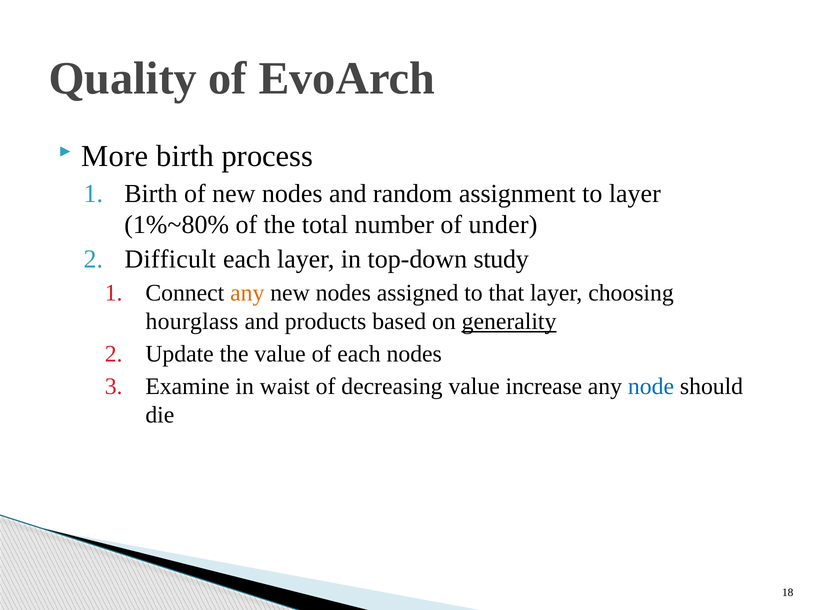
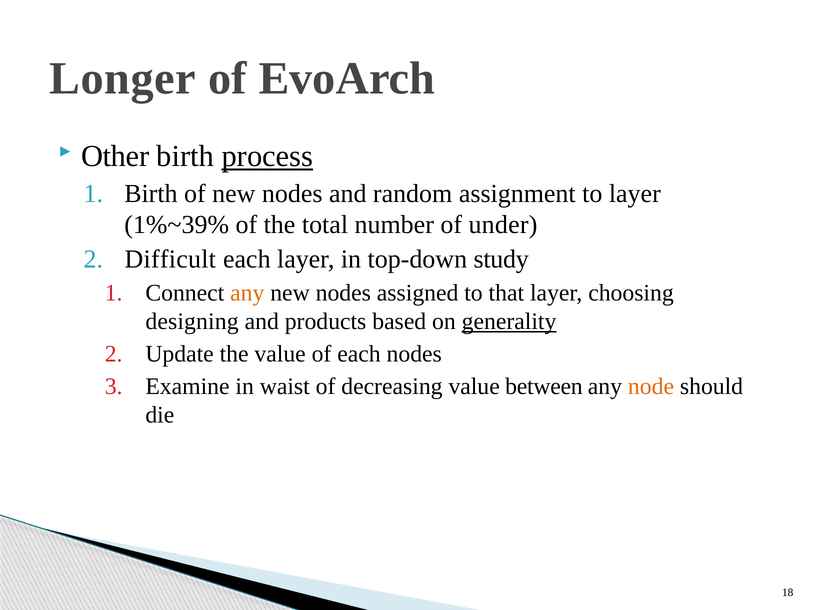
Quality: Quality -> Longer
More: More -> Other
process underline: none -> present
1%~80%: 1%~80% -> 1%~39%
hourglass: hourglass -> designing
increase: increase -> between
node colour: blue -> orange
